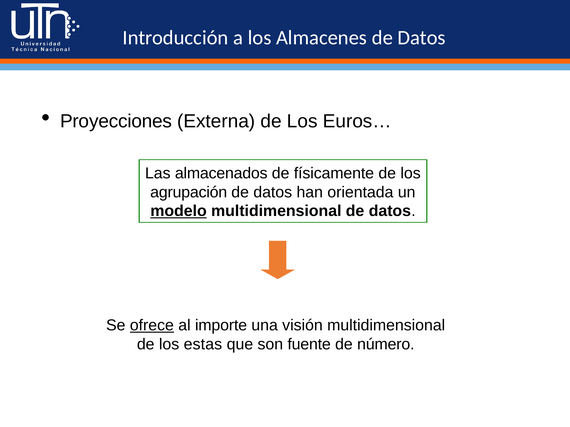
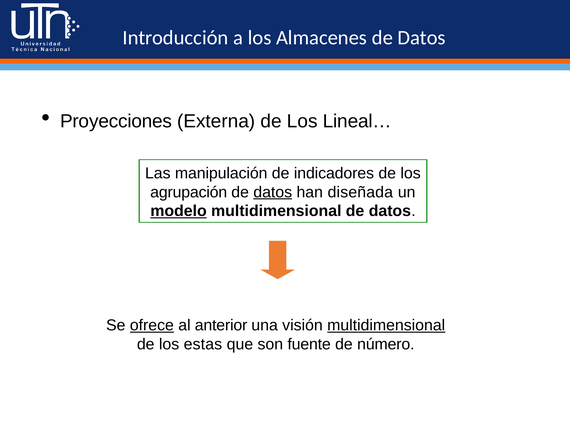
Euros…: Euros… -> Lineal…
almacenados: almacenados -> manipulación
físicamente: físicamente -> indicadores
datos at (273, 192) underline: none -> present
orientada: orientada -> diseñada
importe: importe -> anterior
multidimensional at (386, 326) underline: none -> present
